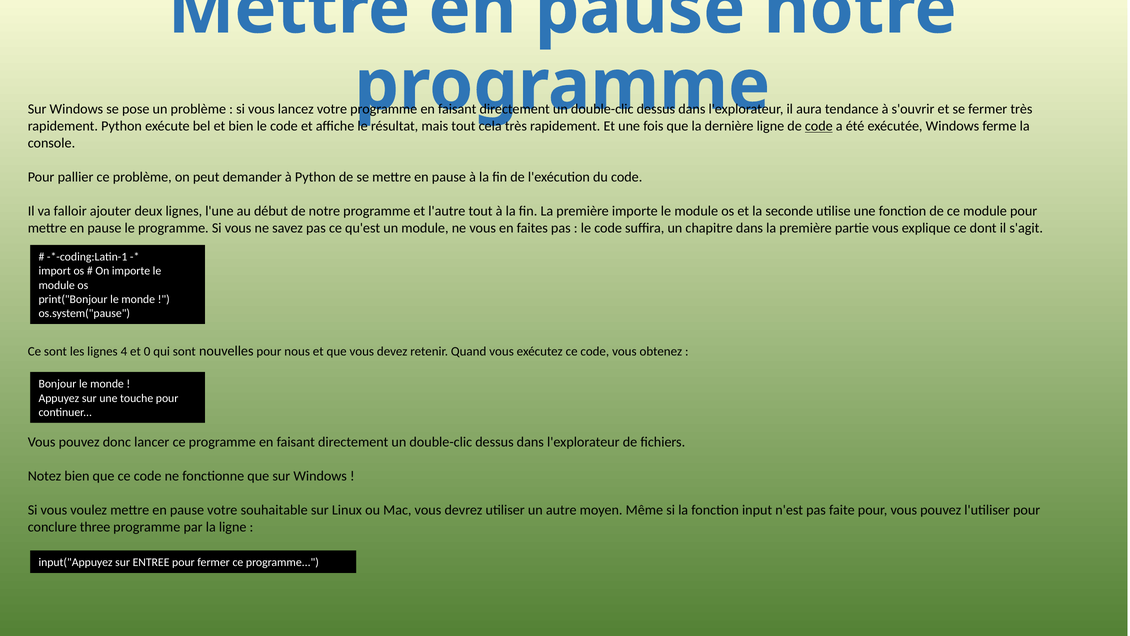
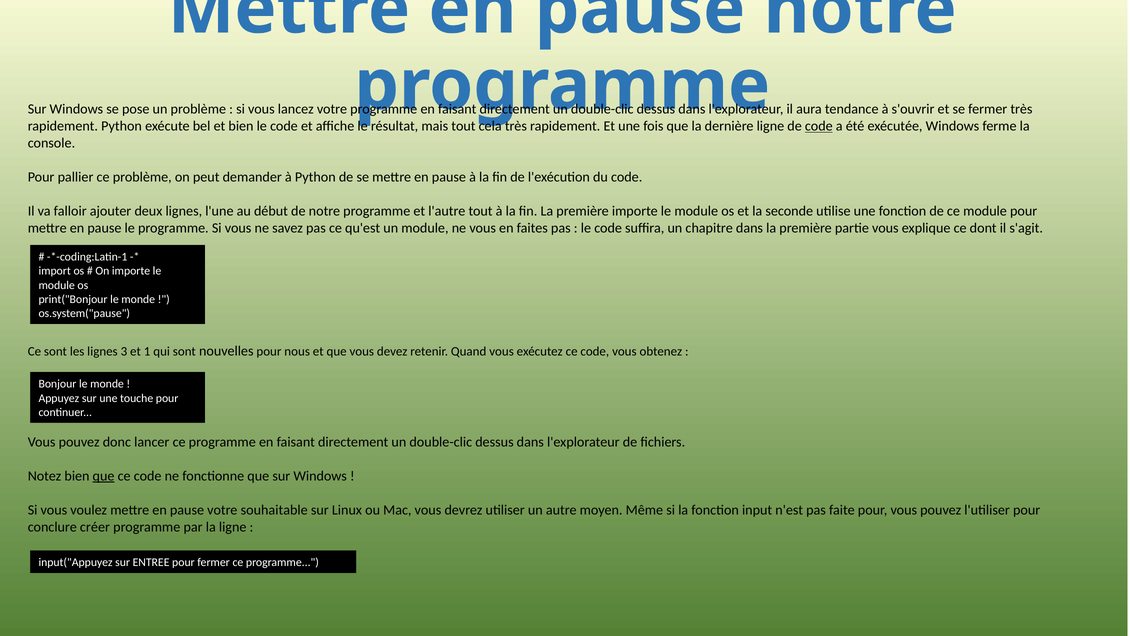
4: 4 -> 3
0: 0 -> 1
que at (104, 476) underline: none -> present
three: three -> créer
